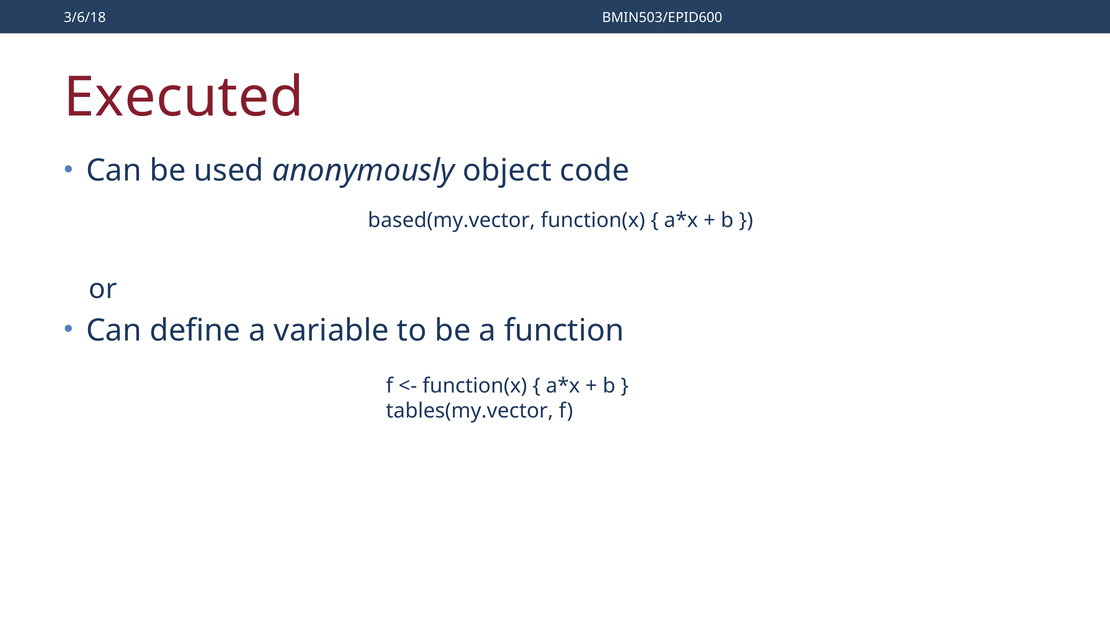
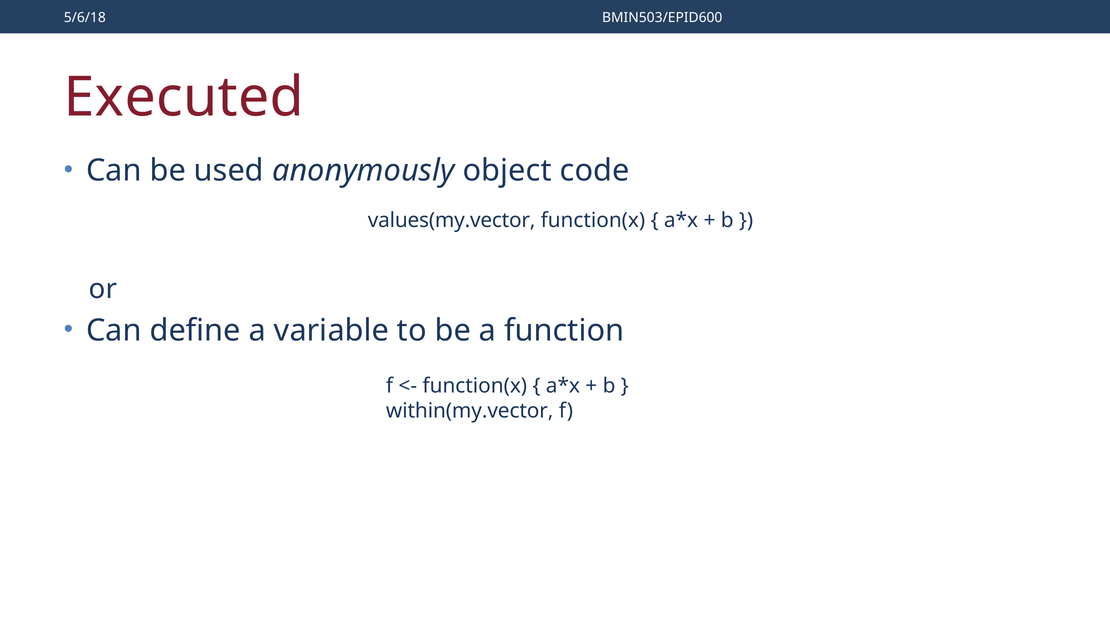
3/6/18: 3/6/18 -> 5/6/18
based(my.vector: based(my.vector -> values(my.vector
tables(my.vector: tables(my.vector -> within(my.vector
